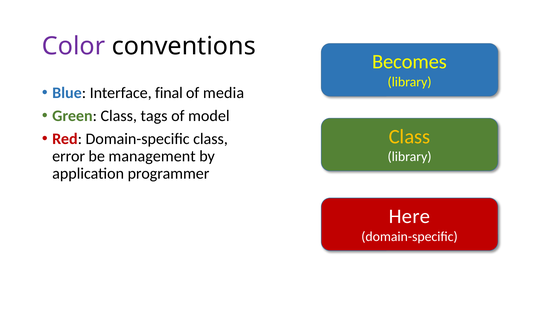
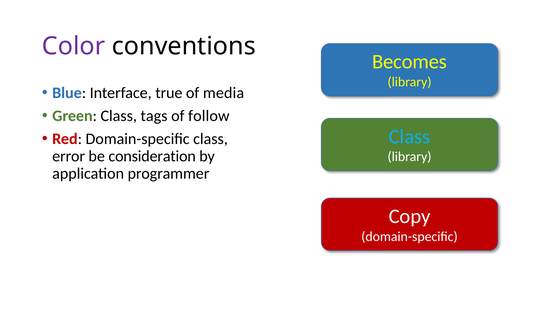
final: final -> true
model: model -> follow
Class at (410, 137) colour: yellow -> light blue
management: management -> consideration
Here: Here -> Copy
